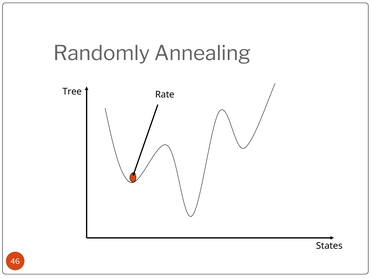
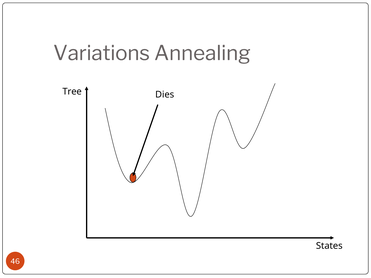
Randomly: Randomly -> Variations
Rate: Rate -> Dies
